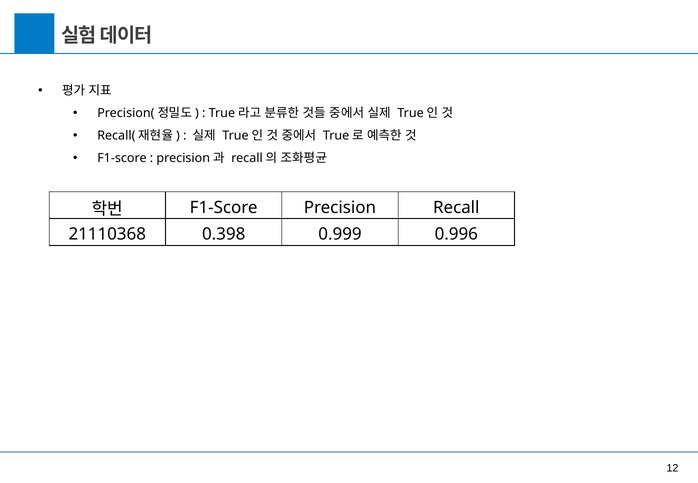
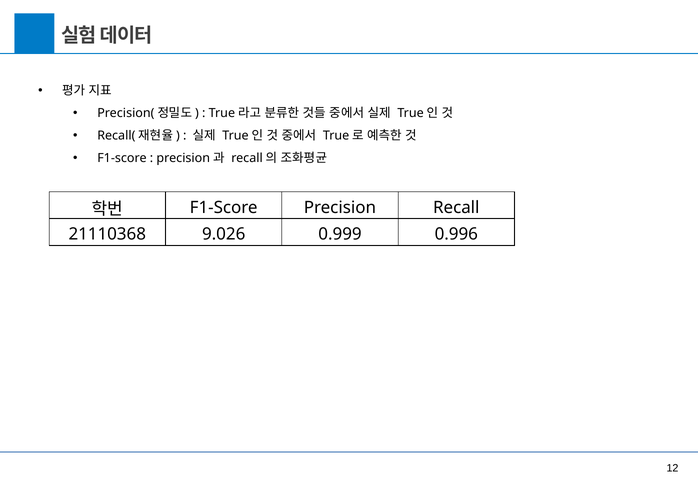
0.398: 0.398 -> 9.026
